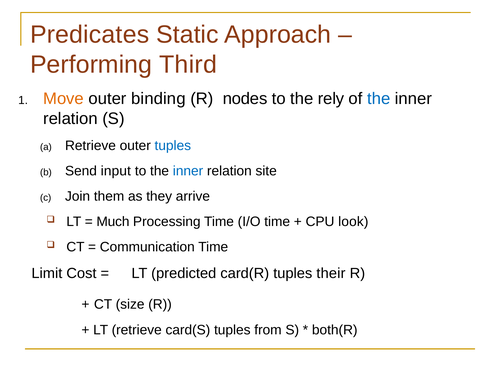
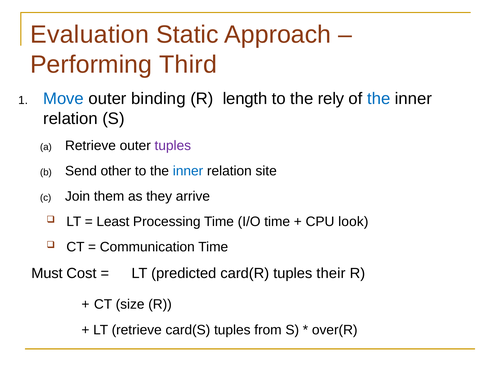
Predicates: Predicates -> Evaluation
Move colour: orange -> blue
nodes: nodes -> length
tuples at (173, 146) colour: blue -> purple
input: input -> other
Much: Much -> Least
Limit: Limit -> Must
both(R: both(R -> over(R
